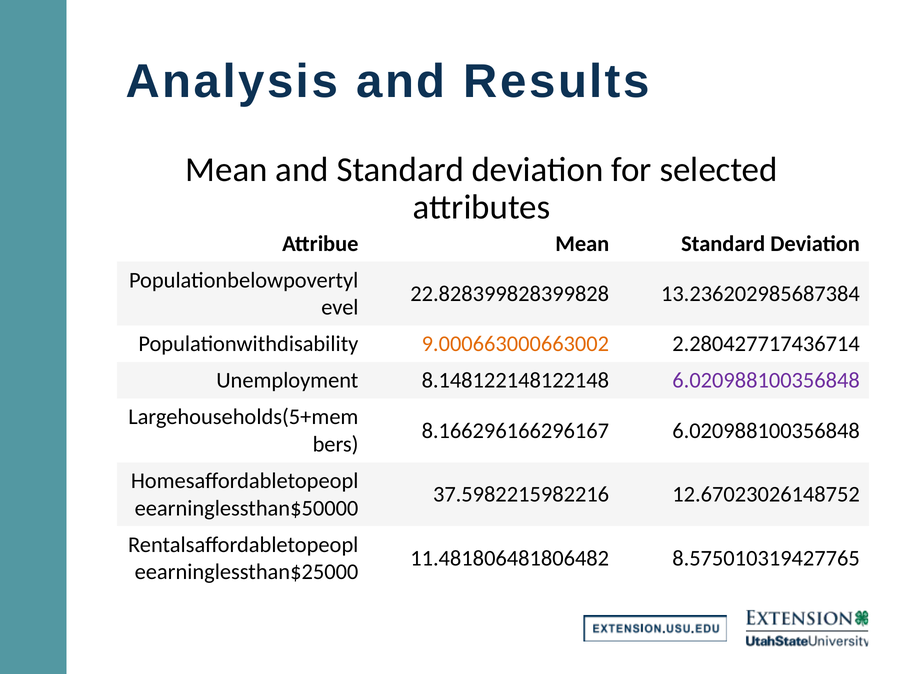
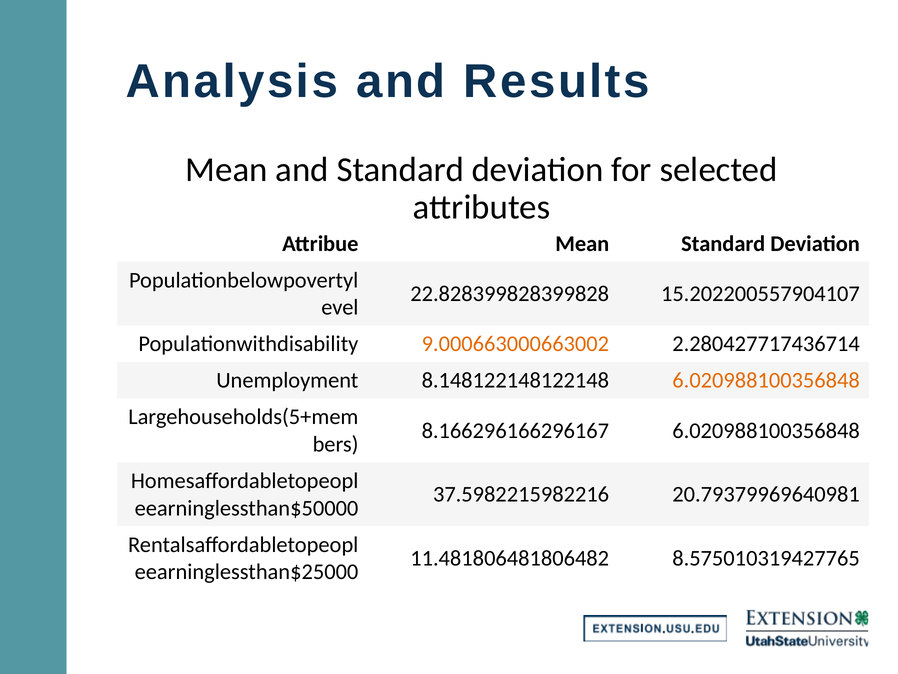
13.236202985687384: 13.236202985687384 -> 15.202200557904107
6.020988100356848 at (766, 380) colour: purple -> orange
12.67023026148752: 12.67023026148752 -> 20.79379969640981
